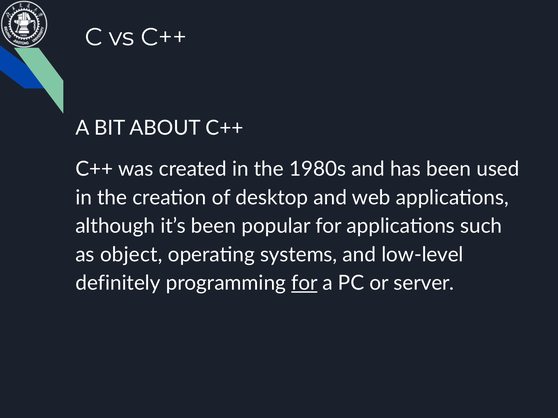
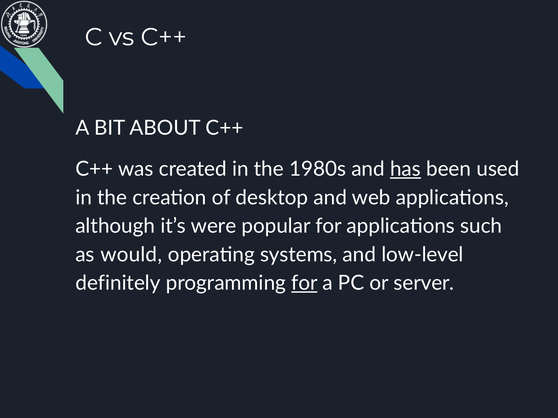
has underline: none -> present
it’s been: been -> were
object: object -> would
